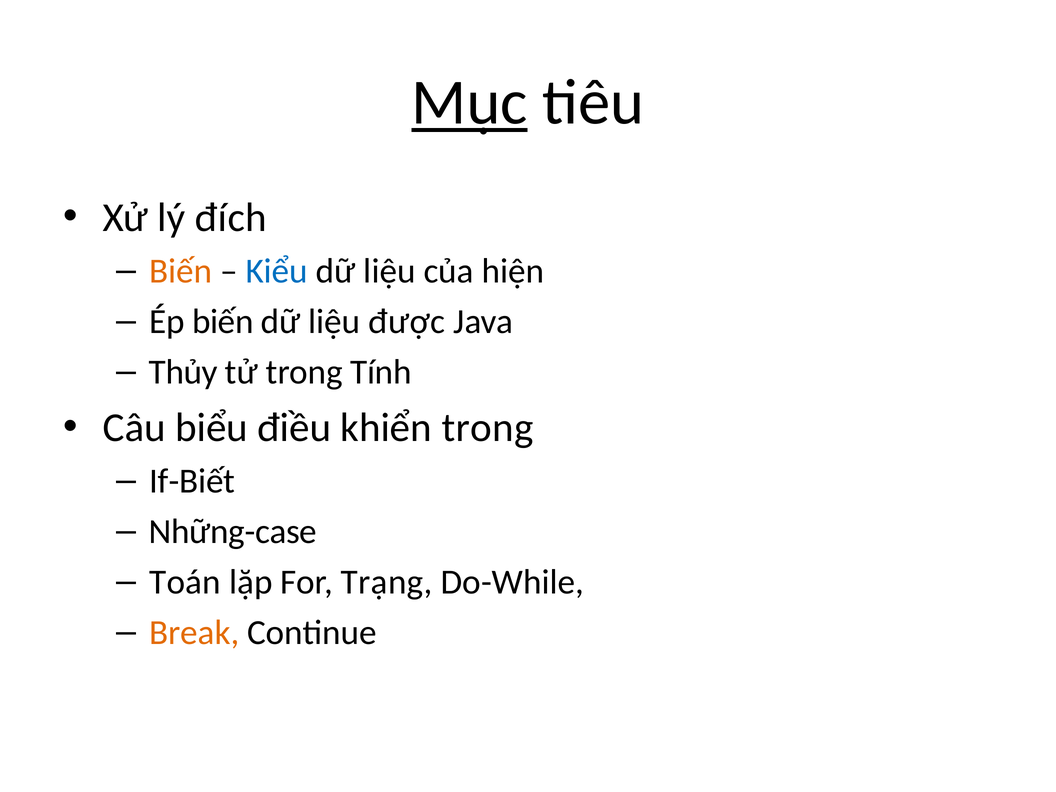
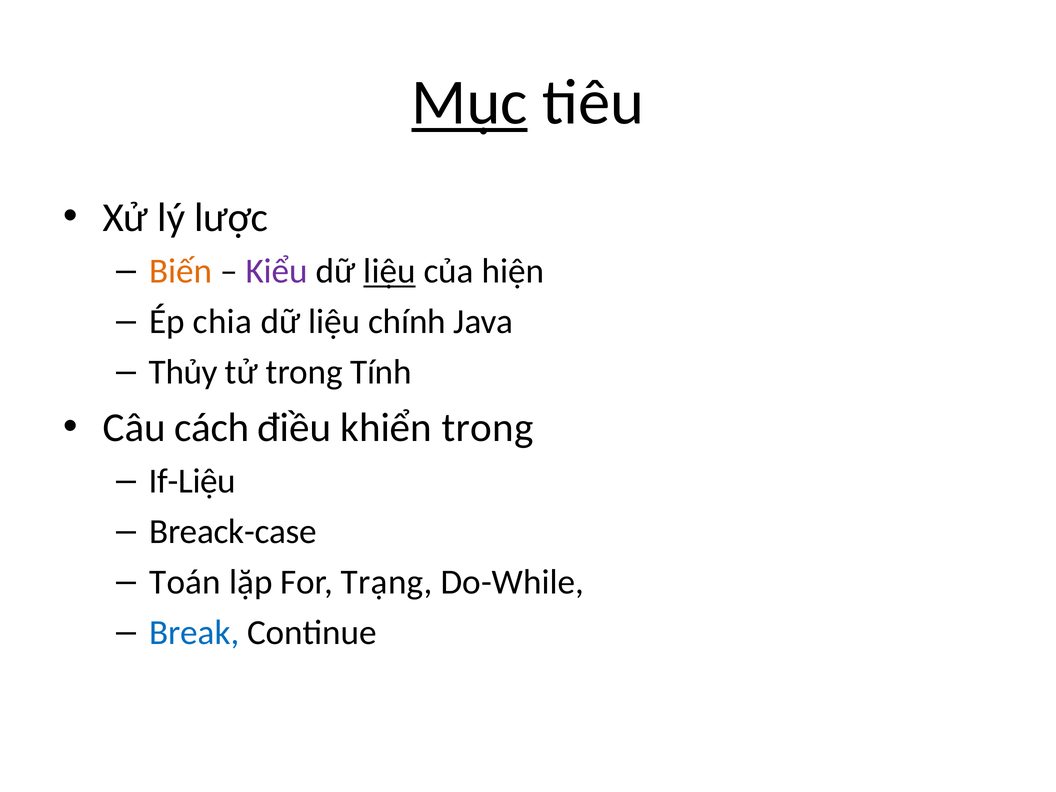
đích: đích -> lược
Kiểu colour: blue -> purple
liệu at (390, 271) underline: none -> present
Ép biến: biến -> chia
được: được -> chính
biểu: biểu -> cách
If-Biết: If-Biết -> If-Liệu
Những-case: Những-case -> Breack-case
Break colour: orange -> blue
